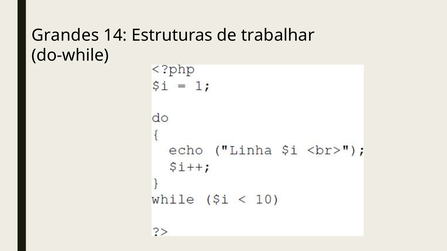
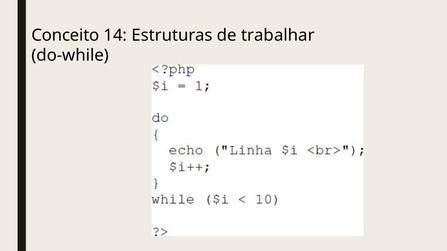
Grandes: Grandes -> Conceito
